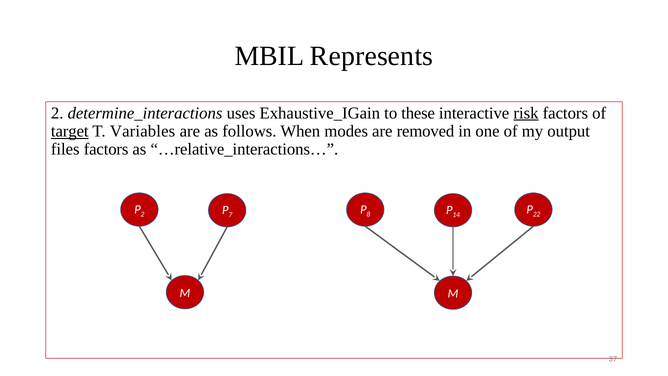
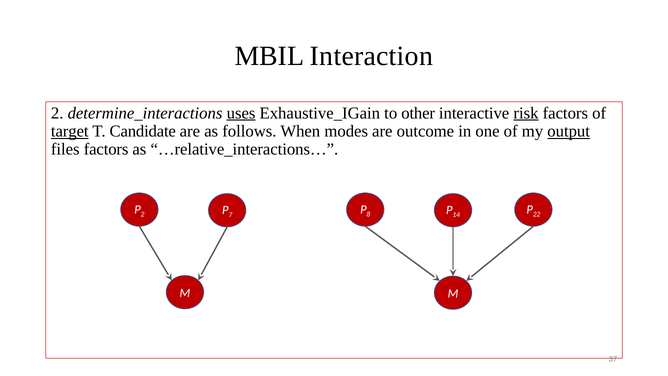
Represents: Represents -> Interaction
uses underline: none -> present
these: these -> other
Variables: Variables -> Candidate
removed: removed -> outcome
output underline: none -> present
